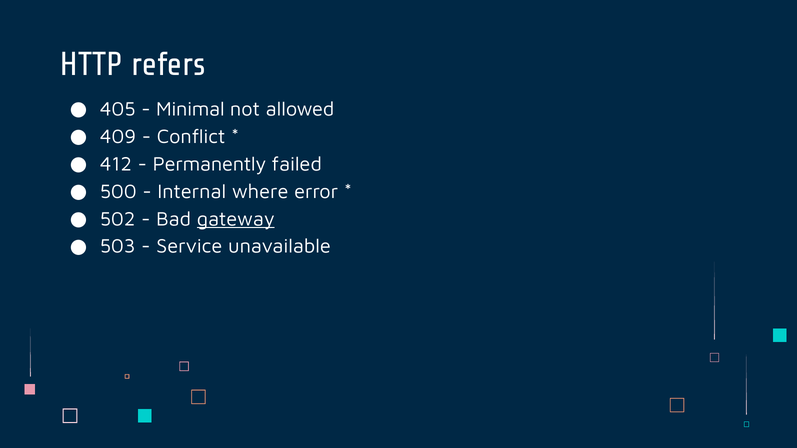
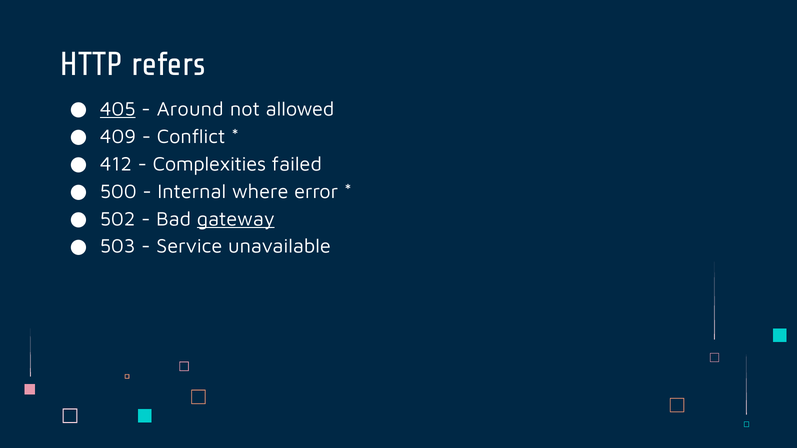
405 underline: none -> present
Minimal: Minimal -> Around
Permanently: Permanently -> Complexities
